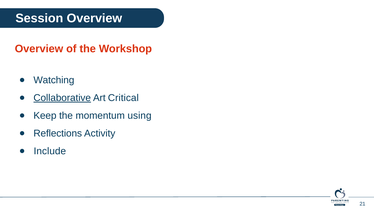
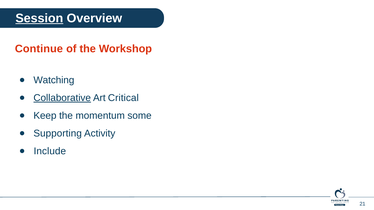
Session underline: none -> present
Overview at (39, 49): Overview -> Continue
using: using -> some
Reflections: Reflections -> Supporting
